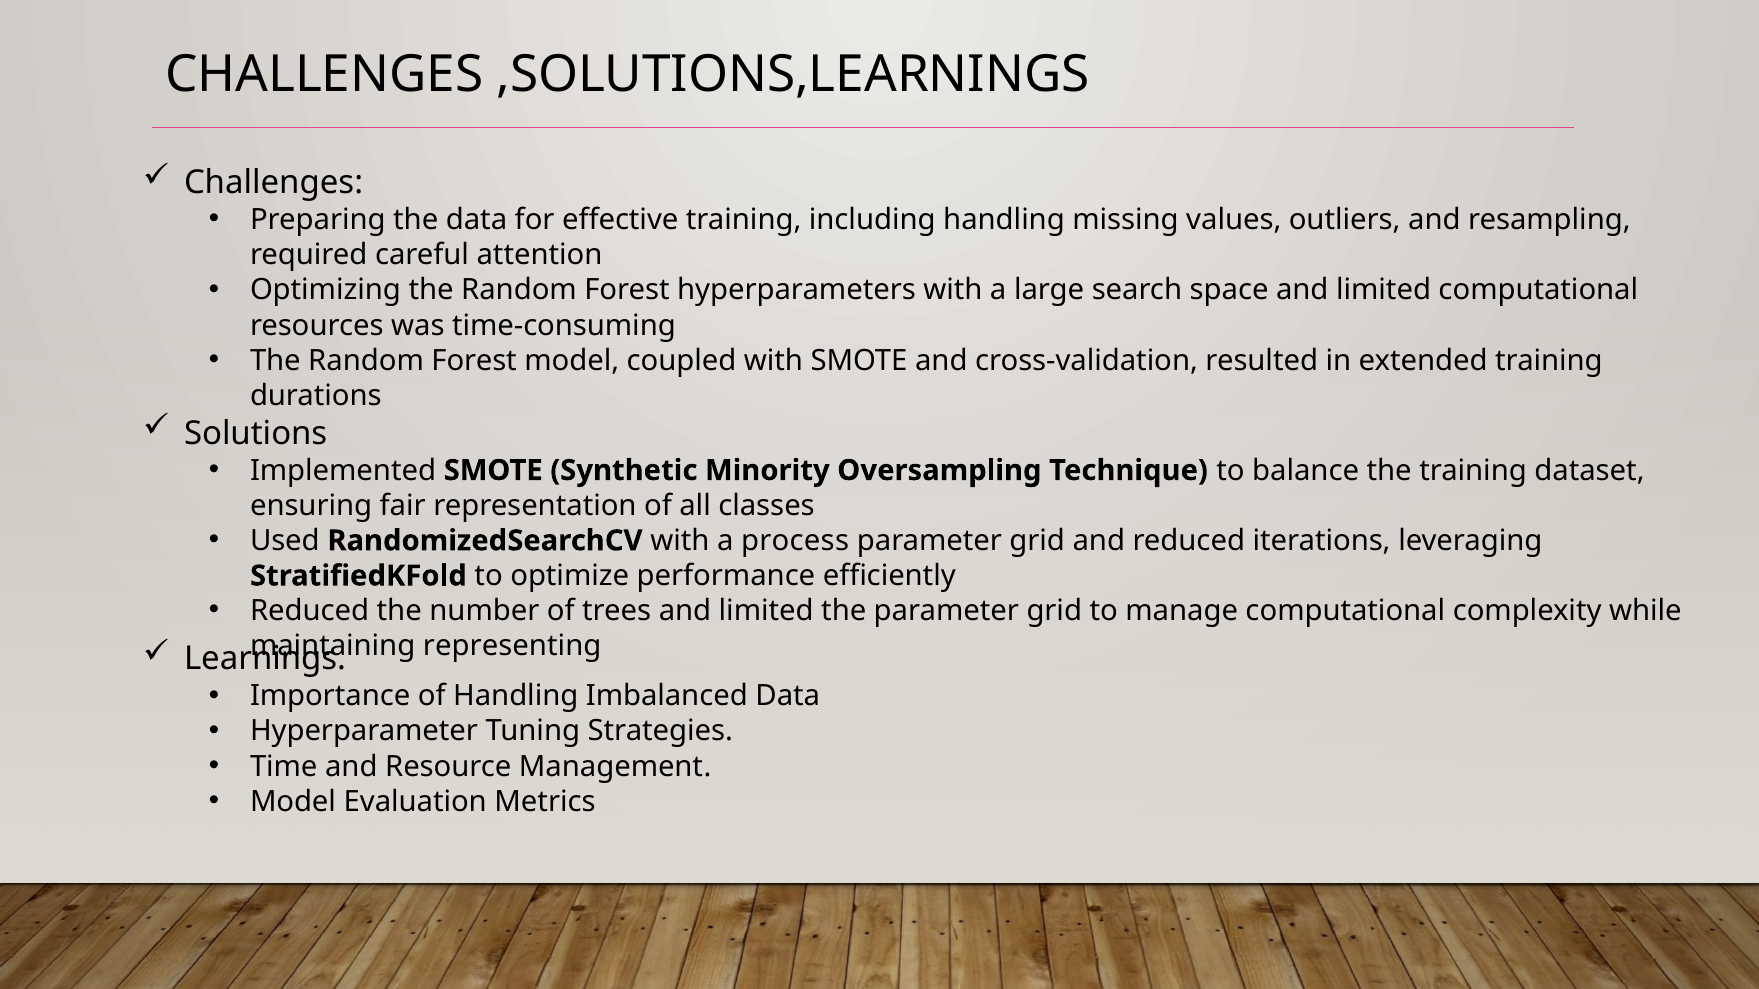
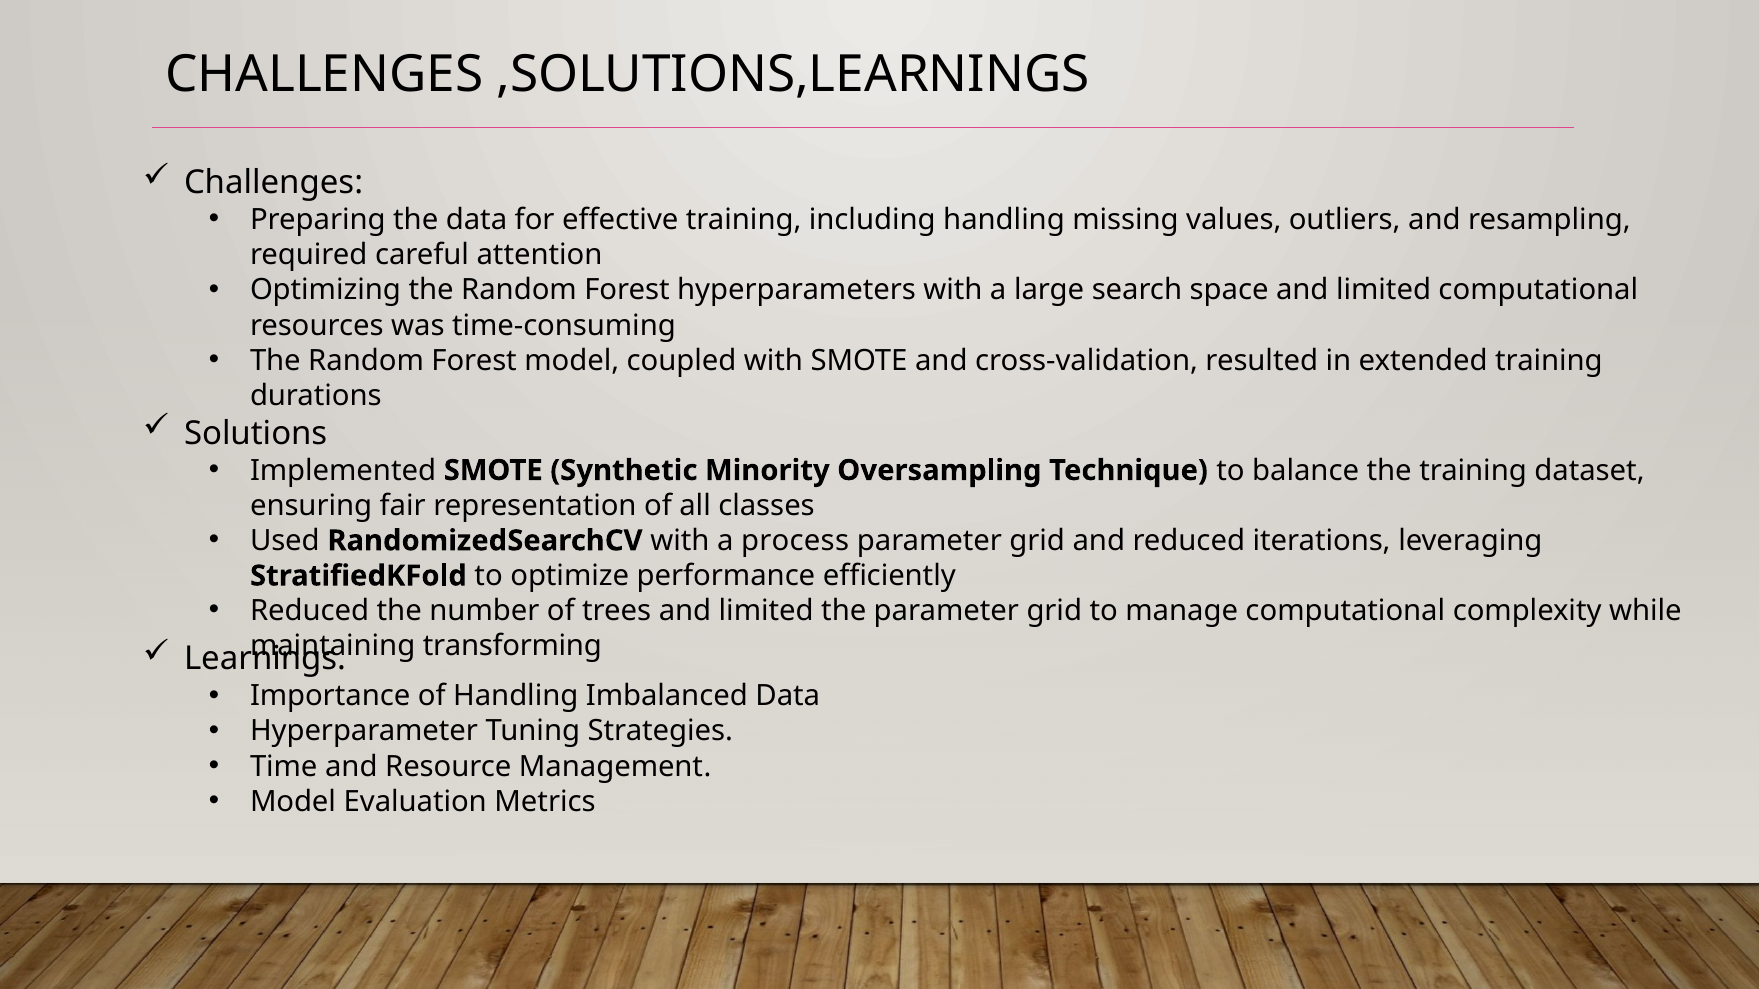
representing: representing -> transforming
